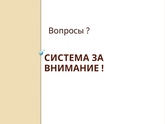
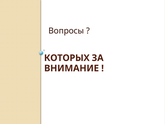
СИСТЕМА: СИСТЕМА -> КОТОРЫХ
